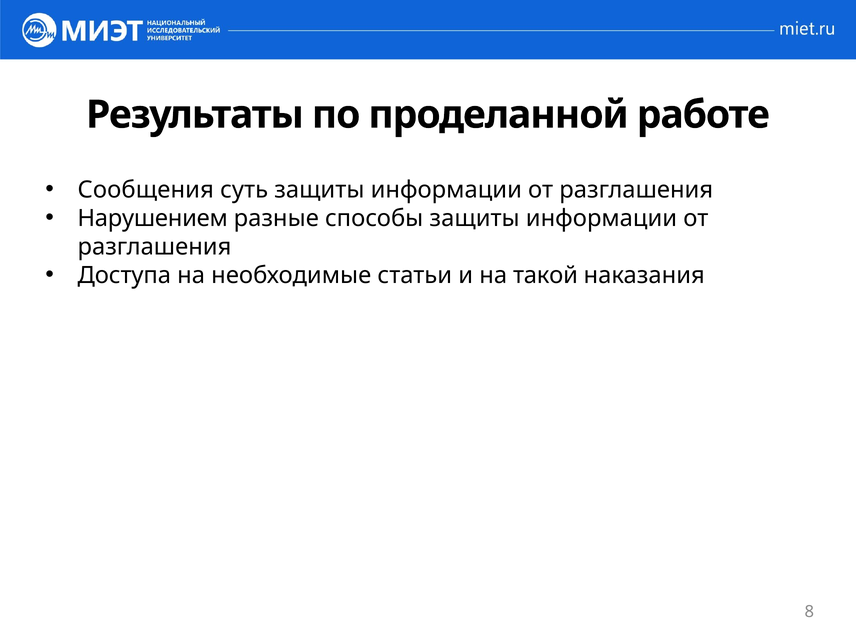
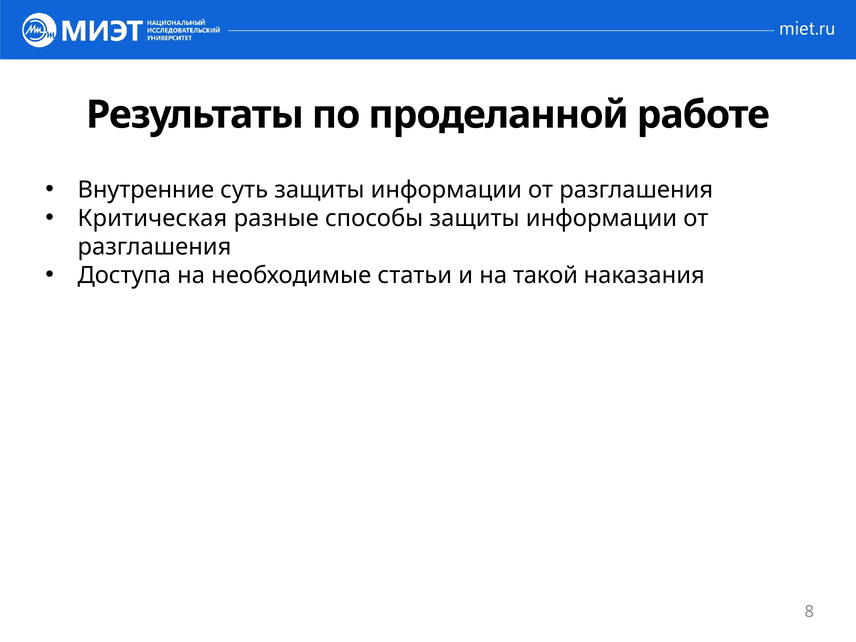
Сообщения: Сообщения -> Внутренние
Нарушением: Нарушением -> Критическая
